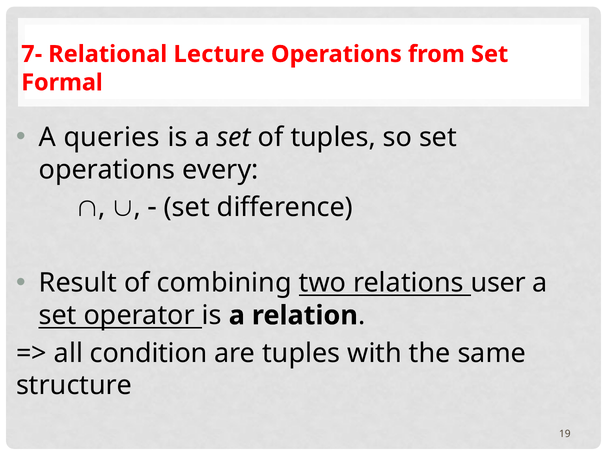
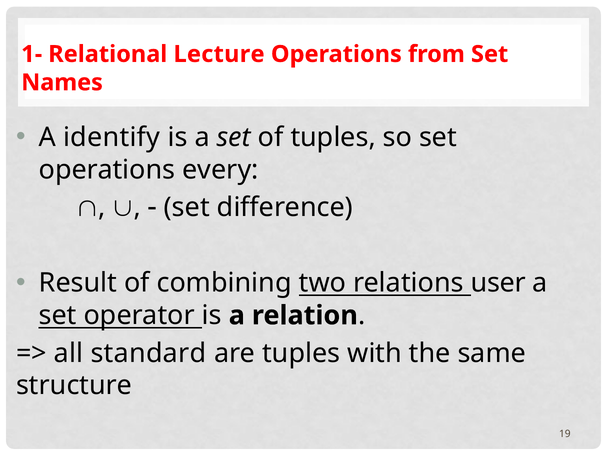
7-: 7- -> 1-
Formal: Formal -> Names
queries: queries -> identify
condition: condition -> standard
